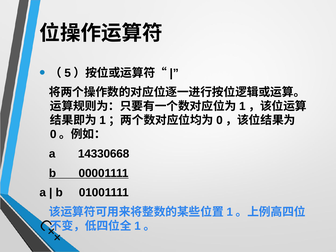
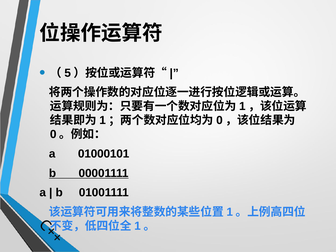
14330668: 14330668 -> 01000101
